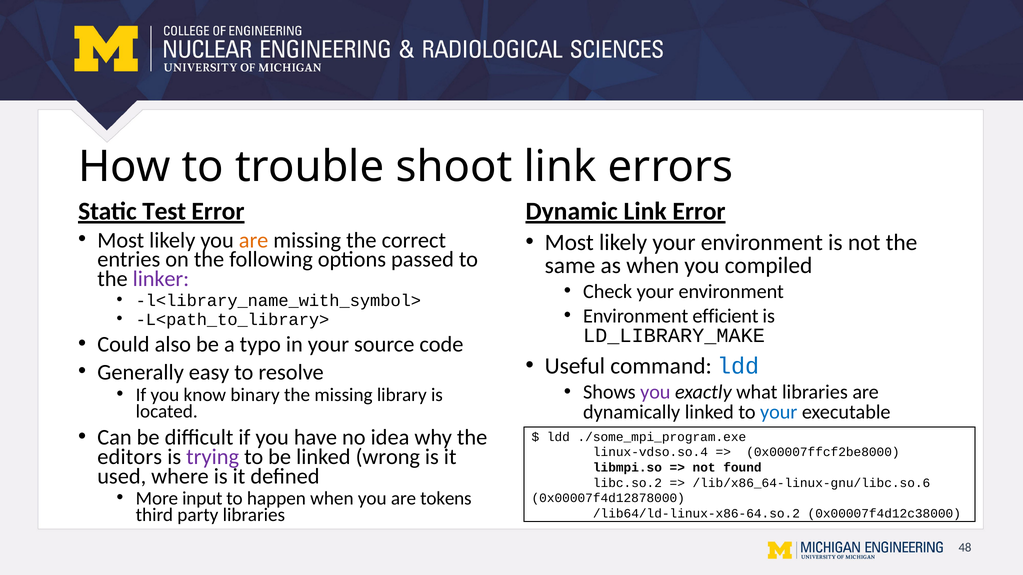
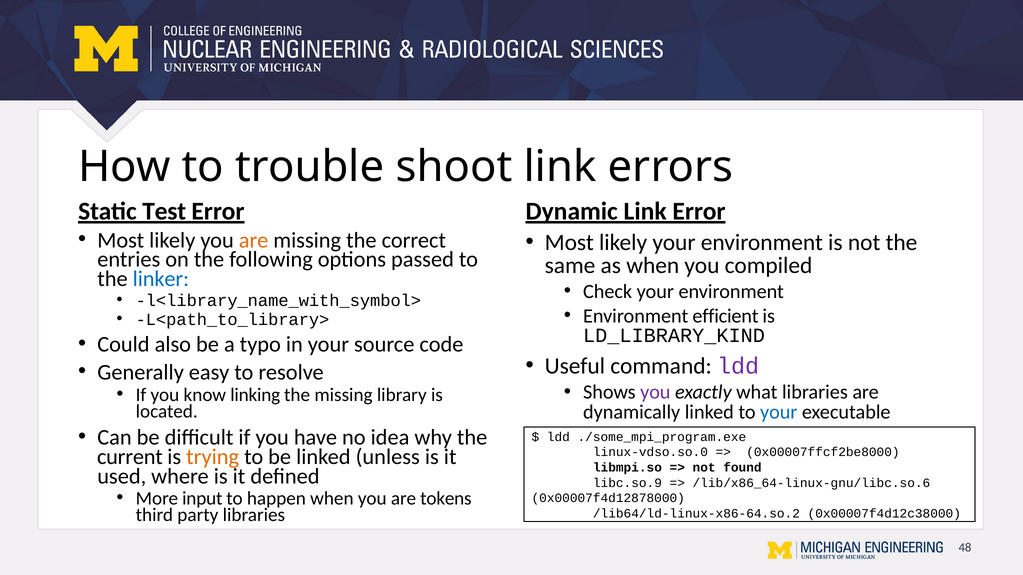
linker colour: purple -> blue
LD_LIBRARY_MAKE: LD_LIBRARY_MAKE -> LD_LIBRARY_KIND
ldd at (738, 366) colour: blue -> purple
binary: binary -> linking
linux-vdso.so.4: linux-vdso.so.4 -> linux-vdso.so.0
editors: editors -> current
trying colour: purple -> orange
wrong: wrong -> unless
libc.so.2: libc.so.2 -> libc.so.9
